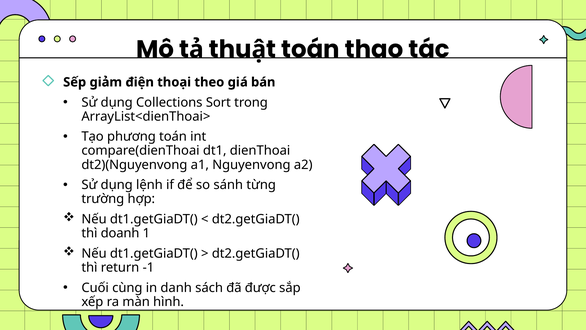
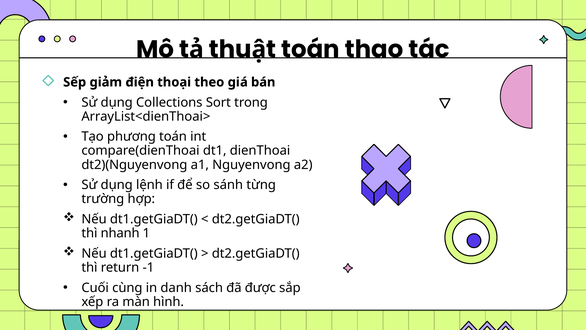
doanh: doanh -> nhanh
